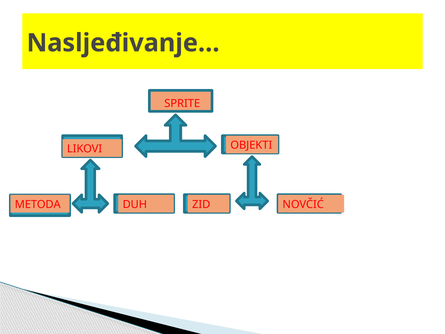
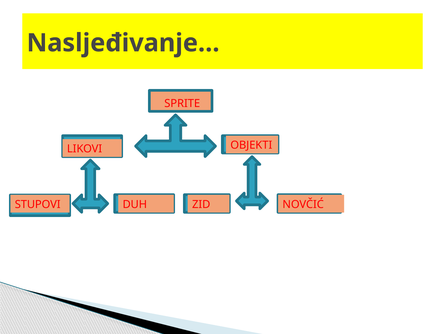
METODA: METODA -> STUPOVI
